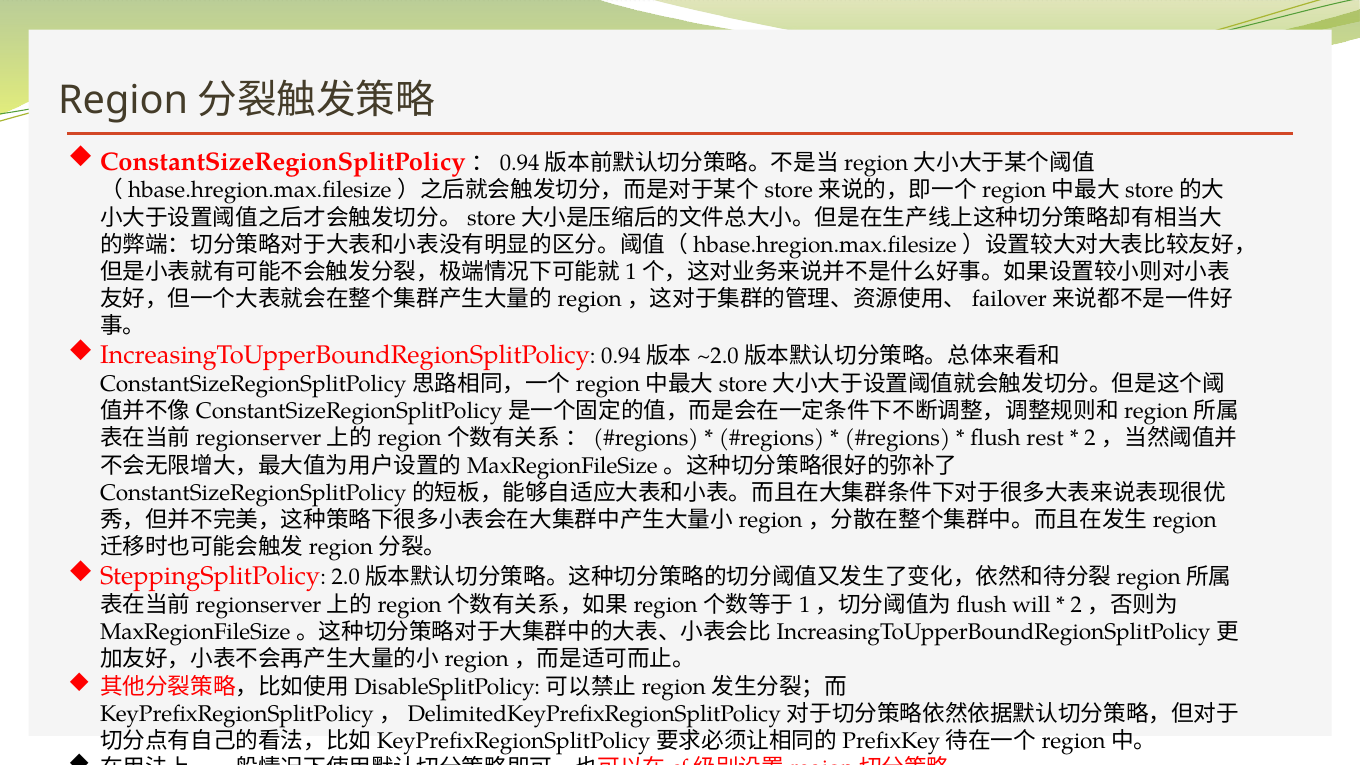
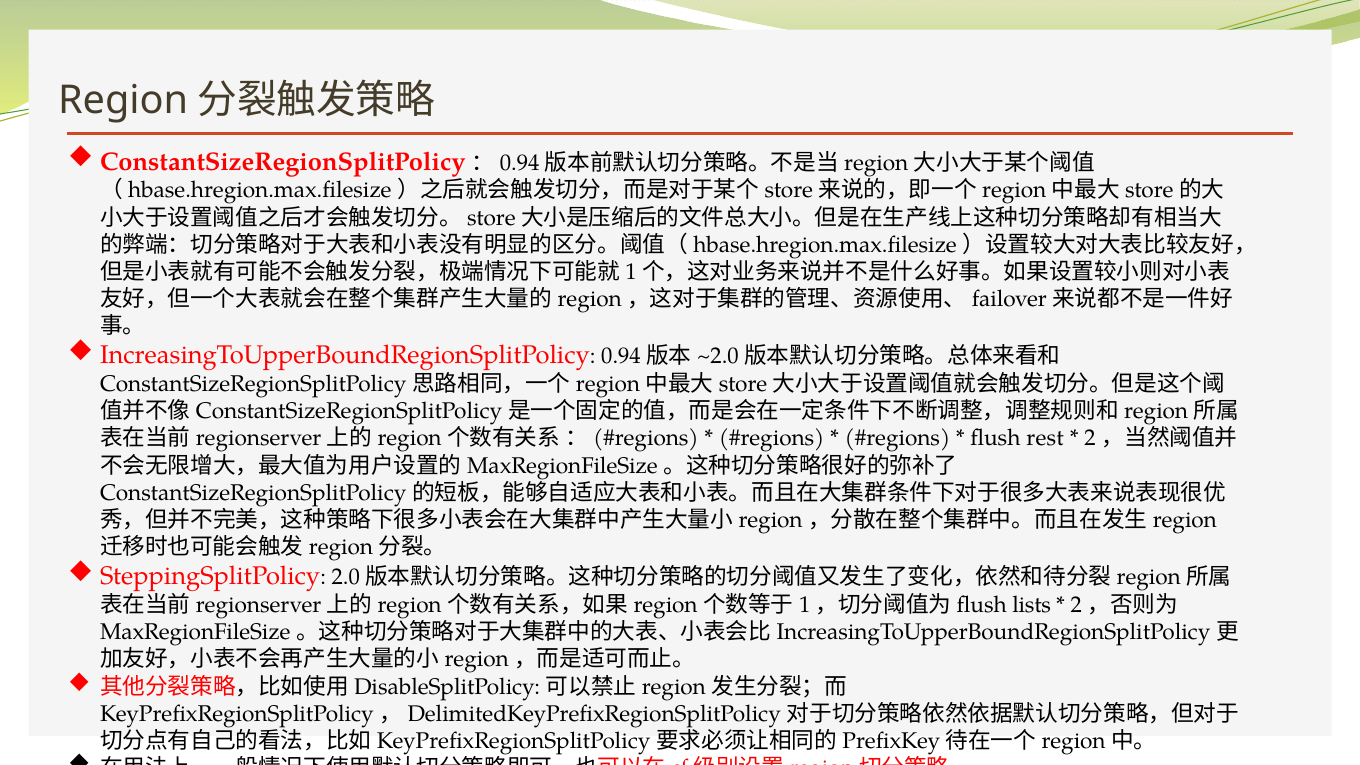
will: will -> lists
